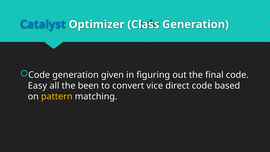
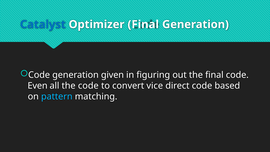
Optimizer Class: Class -> Final
Easy: Easy -> Even
the been: been -> code
pattern colour: yellow -> light blue
